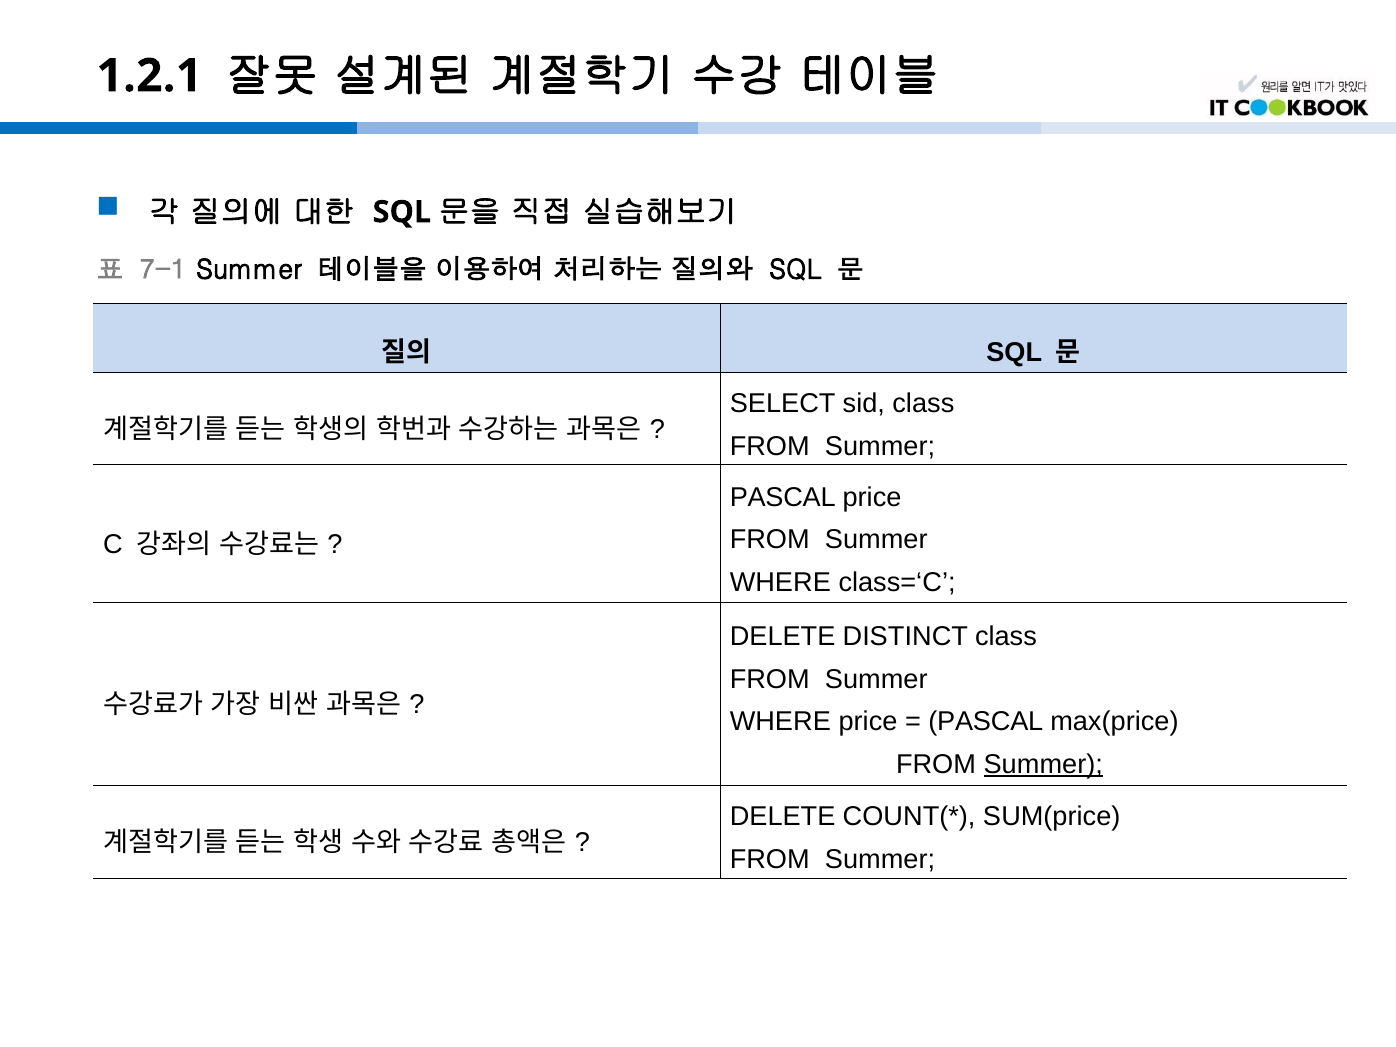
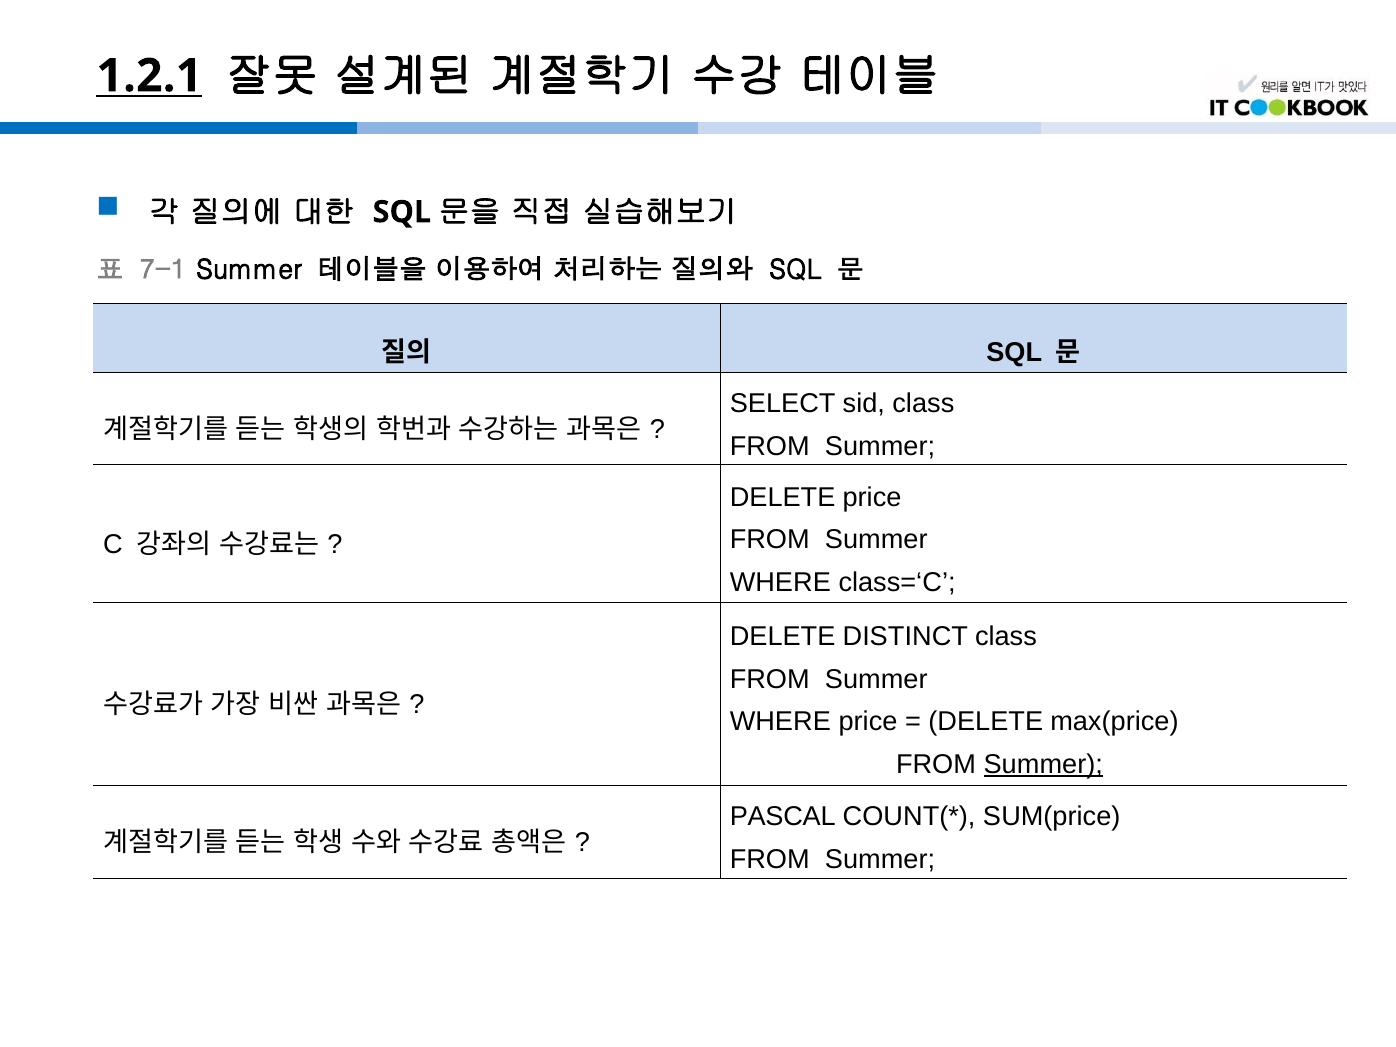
1.2.1 underline: none -> present
PASCAL at (783, 497): PASCAL -> DELETE
PASCAL at (986, 722): PASCAL -> DELETE
DELETE at (783, 817): DELETE -> PASCAL
